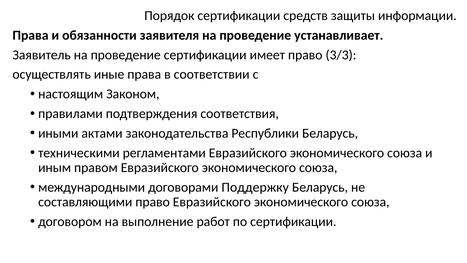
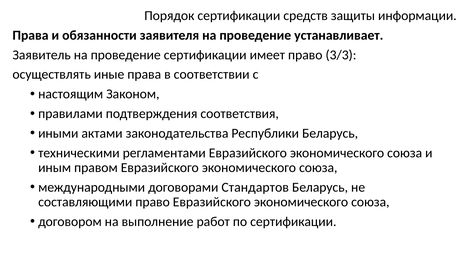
Поддержку: Поддержку -> Стандартов
